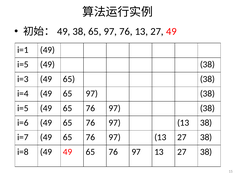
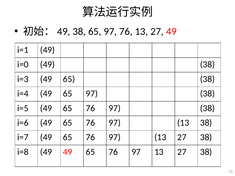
i=5 at (23, 65): i=5 -> i=0
